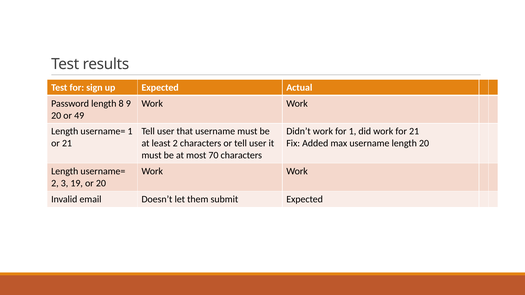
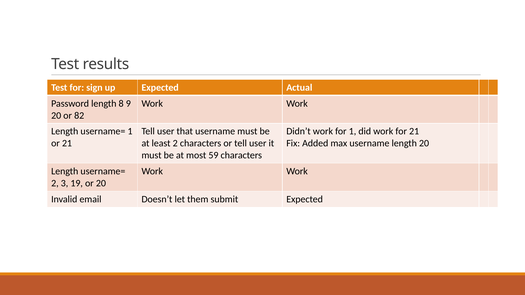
49: 49 -> 82
70: 70 -> 59
